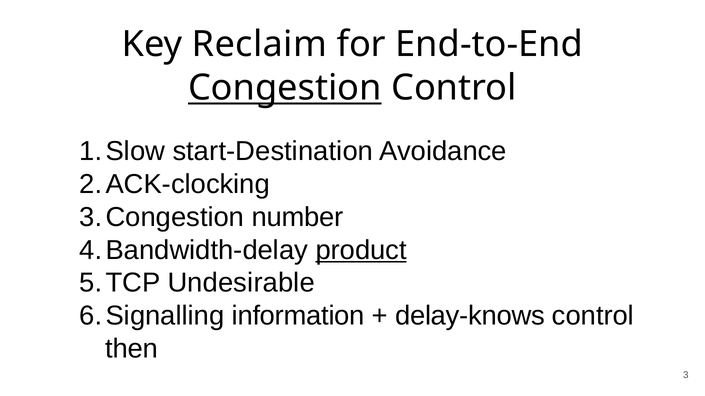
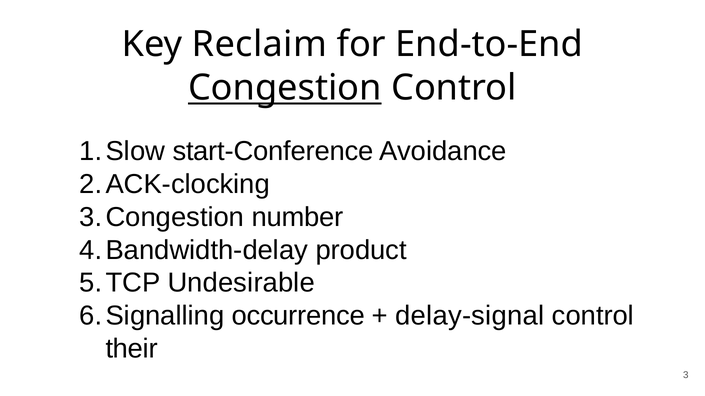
start-Destination: start-Destination -> start-Conference
product underline: present -> none
information: information -> occurrence
delay-knows: delay-knows -> delay-signal
then: then -> their
